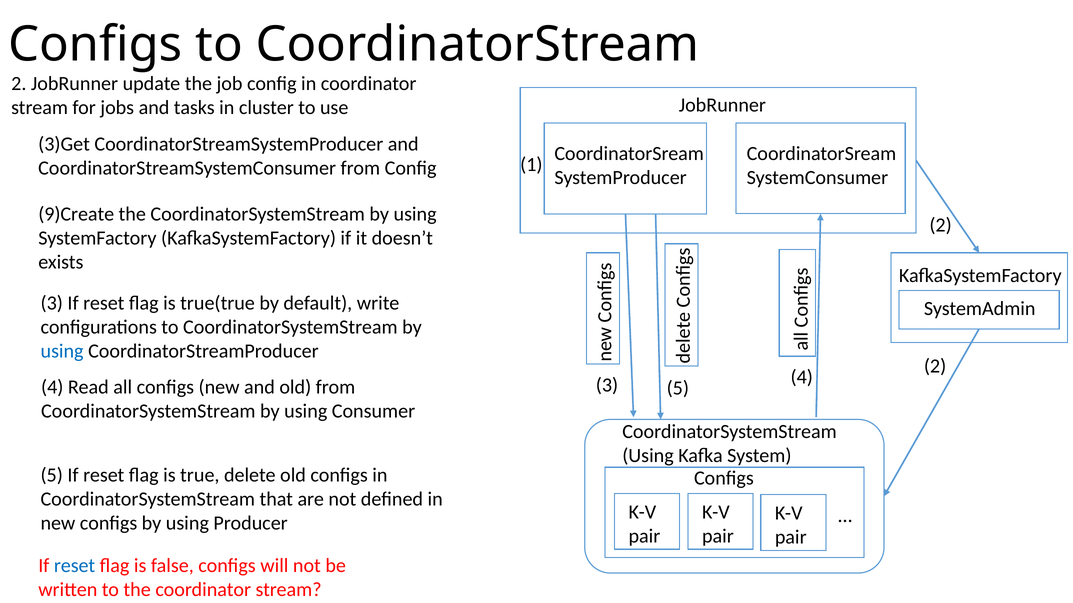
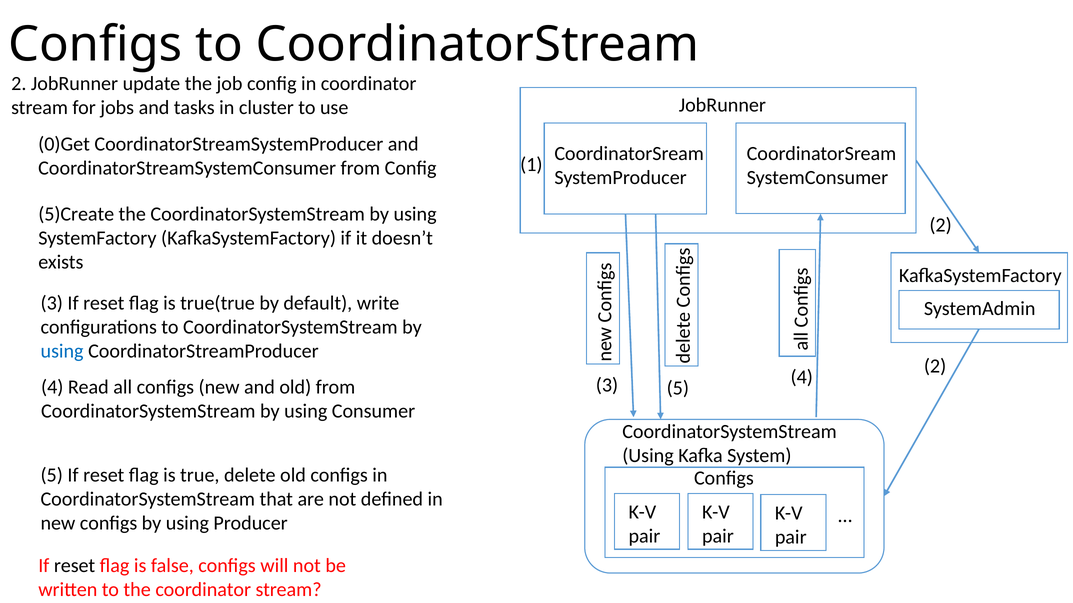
3)Get: 3)Get -> 0)Get
9)Create: 9)Create -> 5)Create
reset at (75, 566) colour: blue -> black
